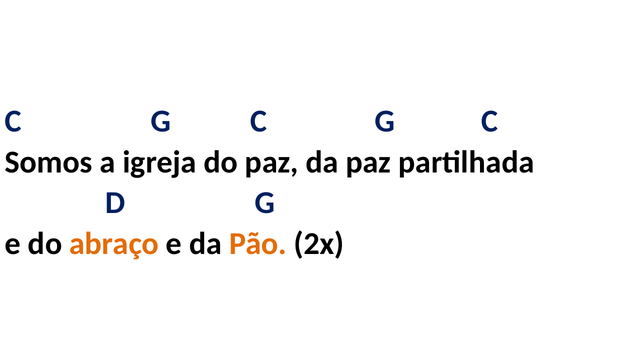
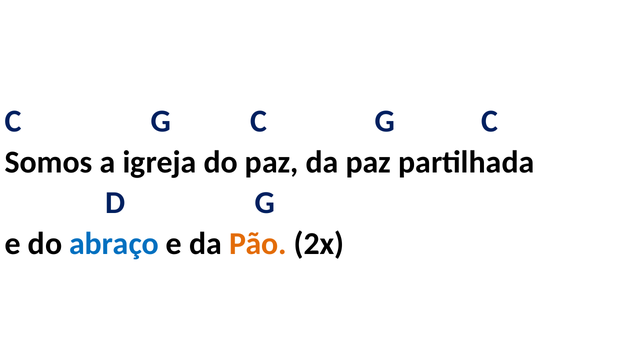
abraço colour: orange -> blue
